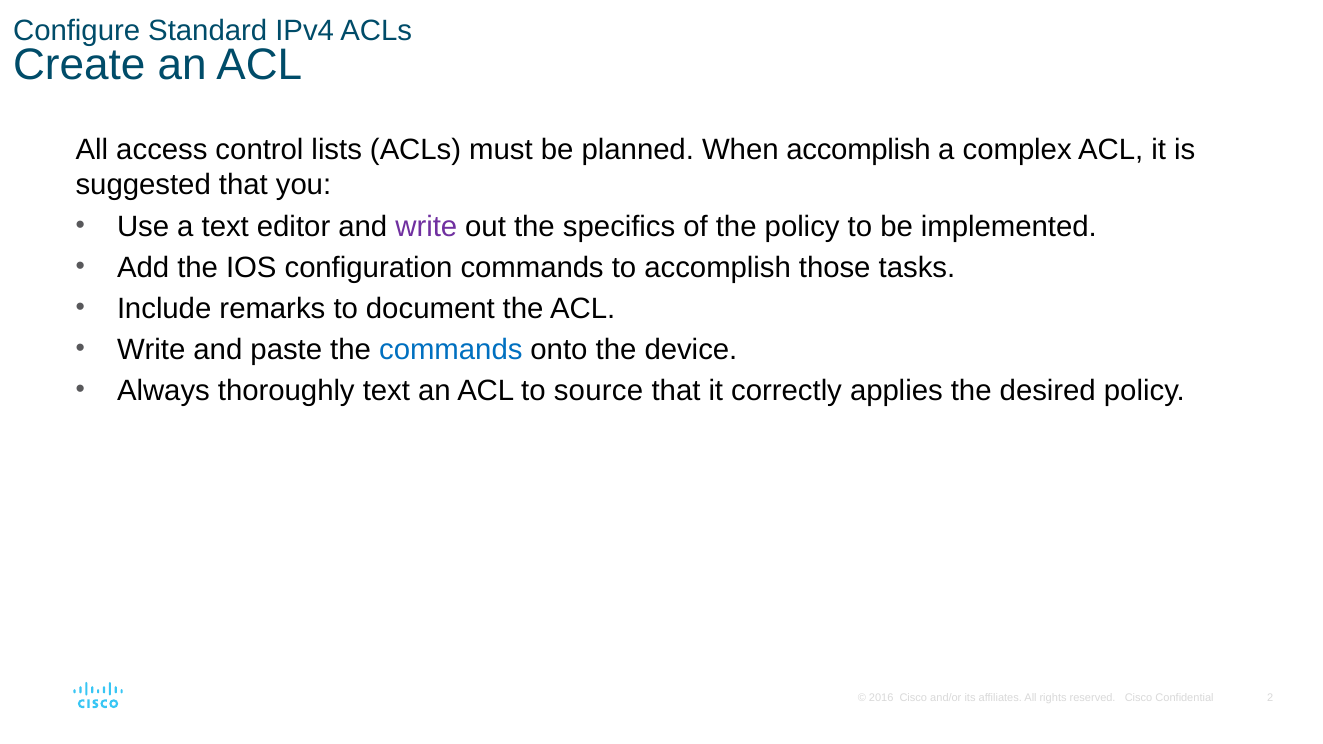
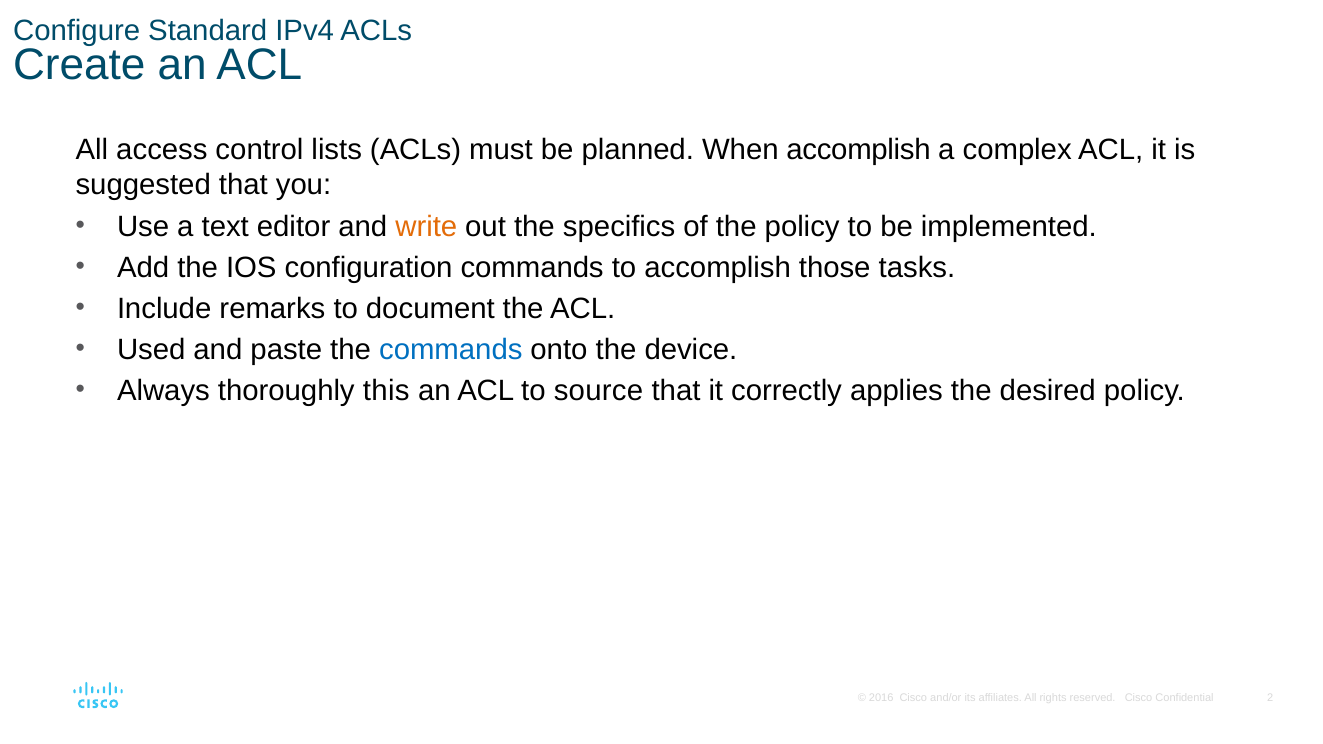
write at (426, 226) colour: purple -> orange
Write at (151, 350): Write -> Used
thoroughly text: text -> this
